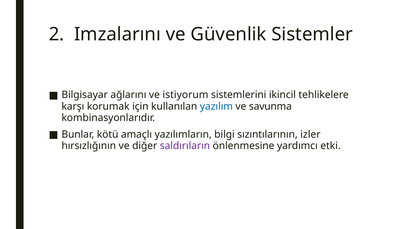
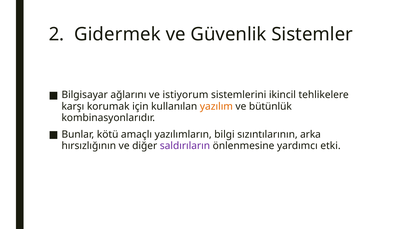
Imzalarını: Imzalarını -> Gidermek
yazılım colour: blue -> orange
savunma: savunma -> bütünlük
izler: izler -> arka
